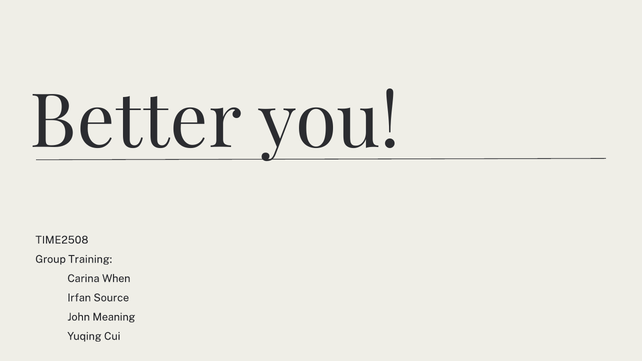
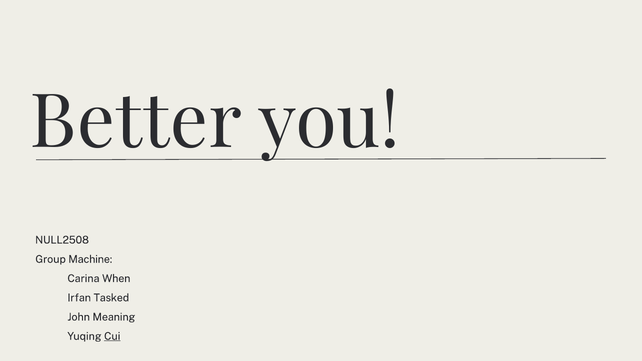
TIME2508: TIME2508 -> NULL2508
Training: Training -> Machine
Source: Source -> Tasked
Cui underline: none -> present
